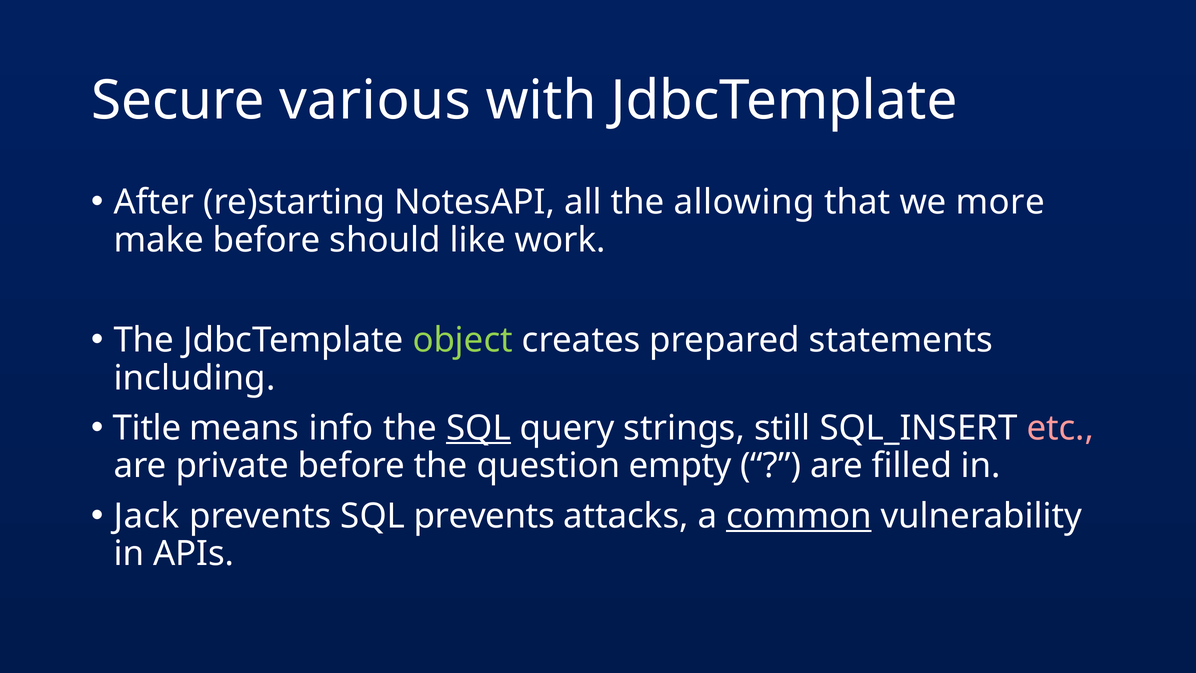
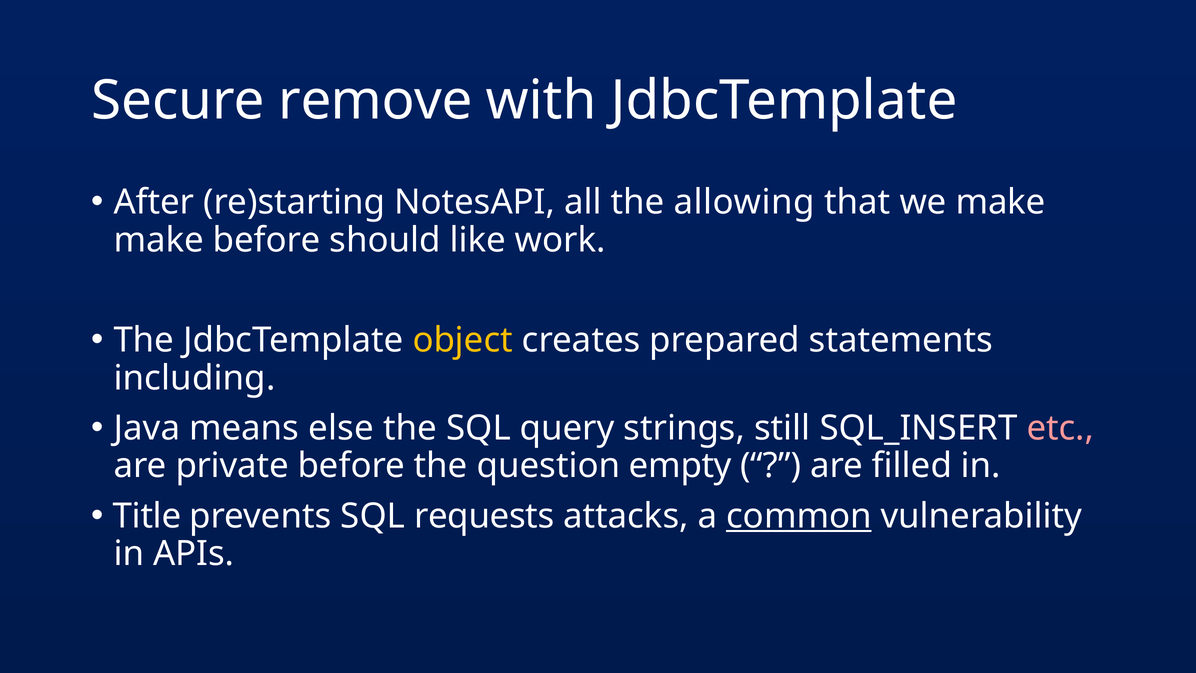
various: various -> remove
we more: more -> make
object colour: light green -> yellow
Title: Title -> Java
info: info -> else
SQL at (478, 428) underline: present -> none
Jack: Jack -> Title
SQL prevents: prevents -> requests
